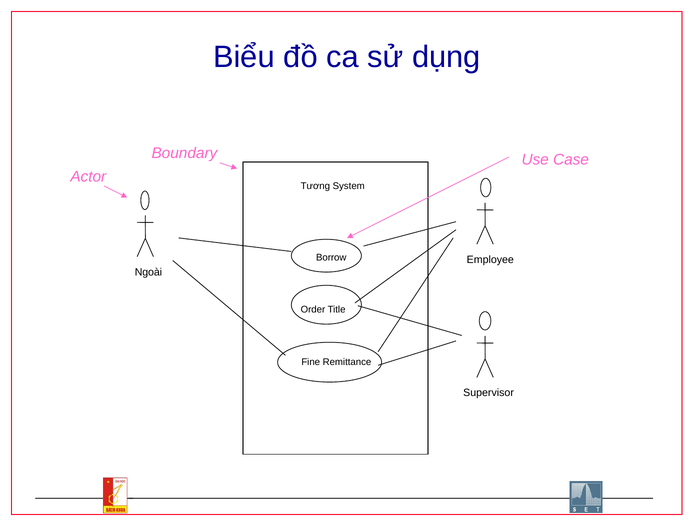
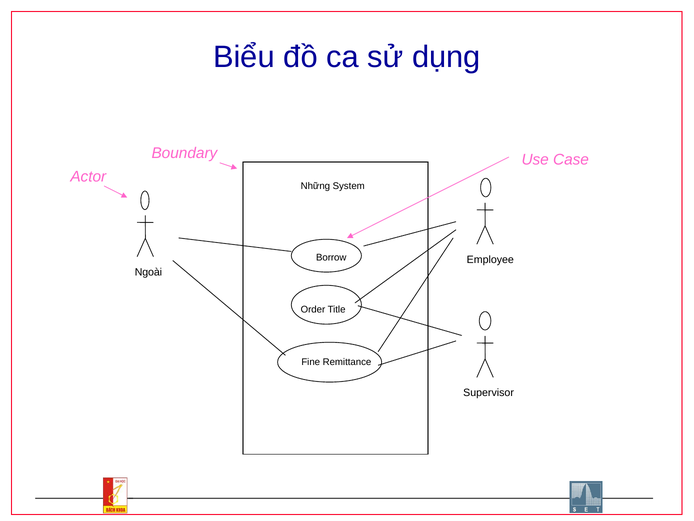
Tương: Tương -> Những
